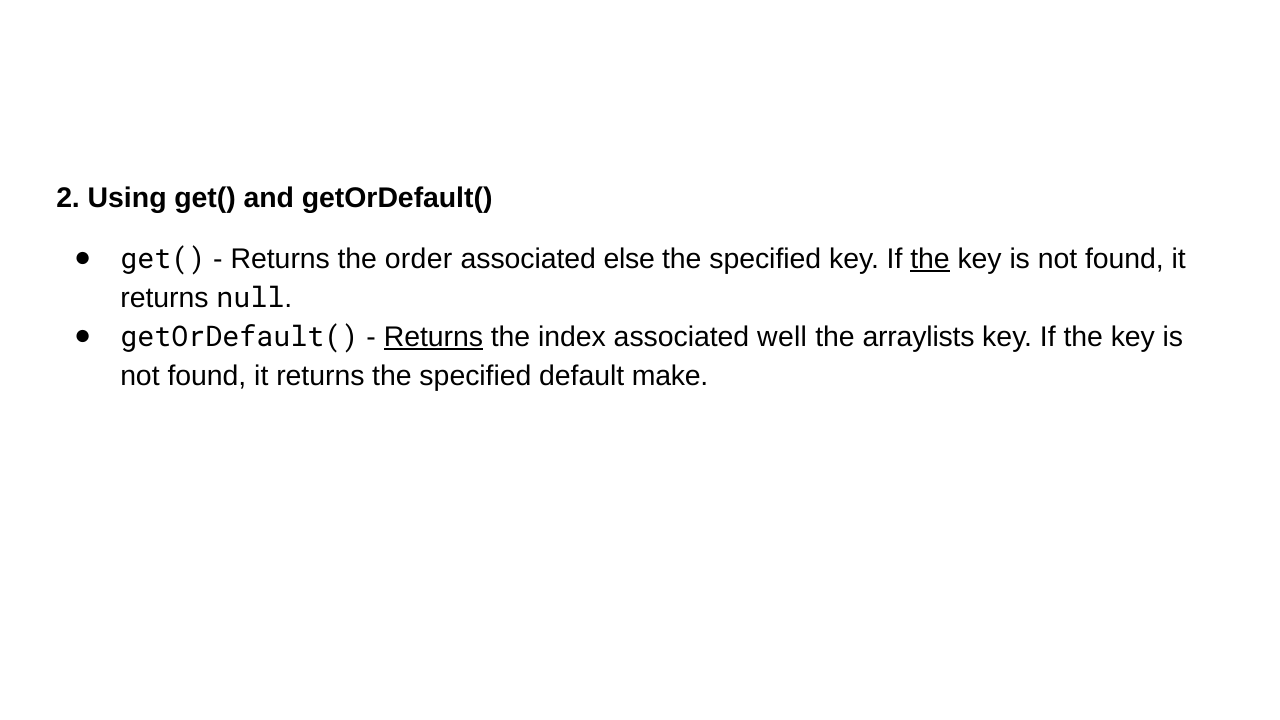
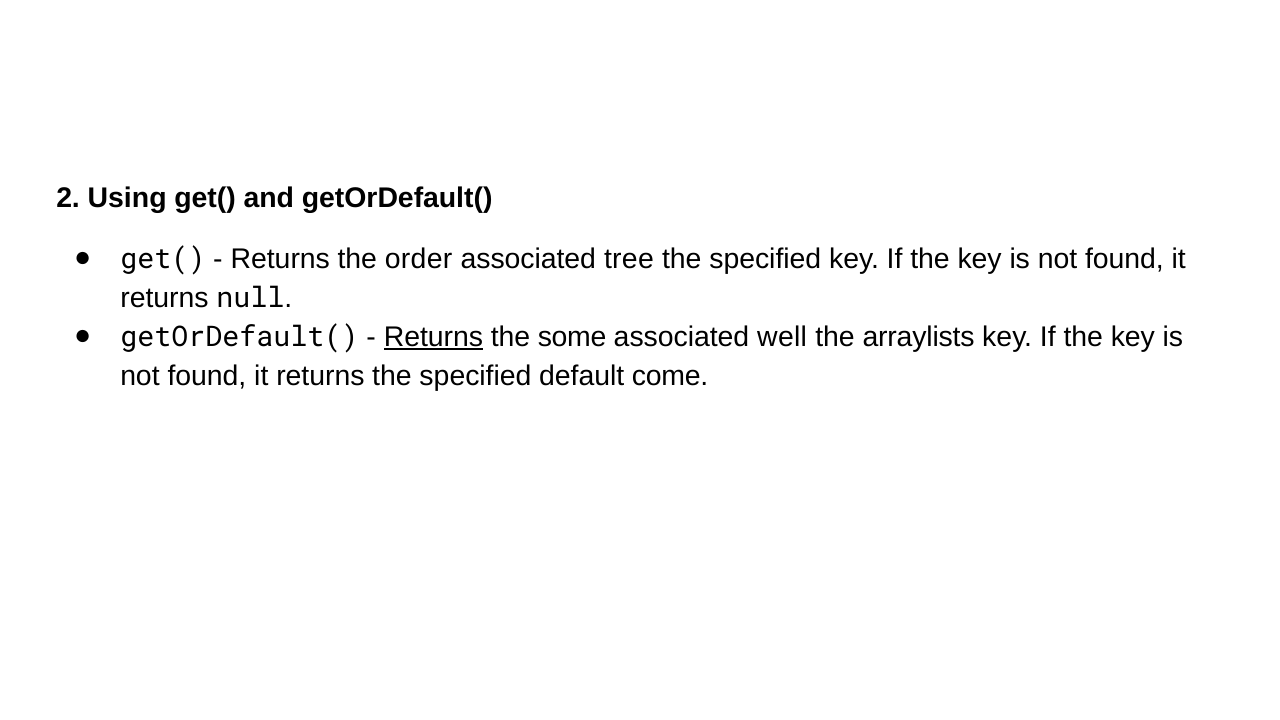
else: else -> tree
the at (930, 259) underline: present -> none
index: index -> some
make: make -> come
